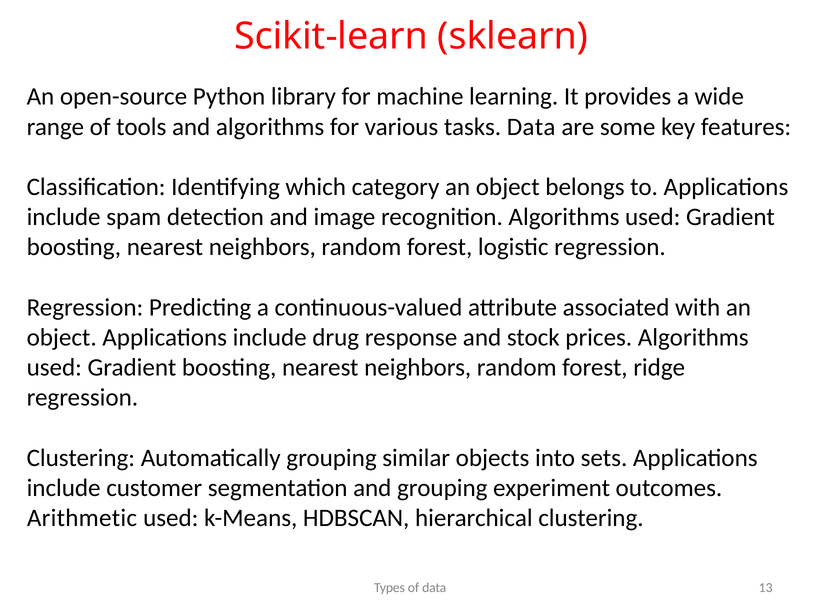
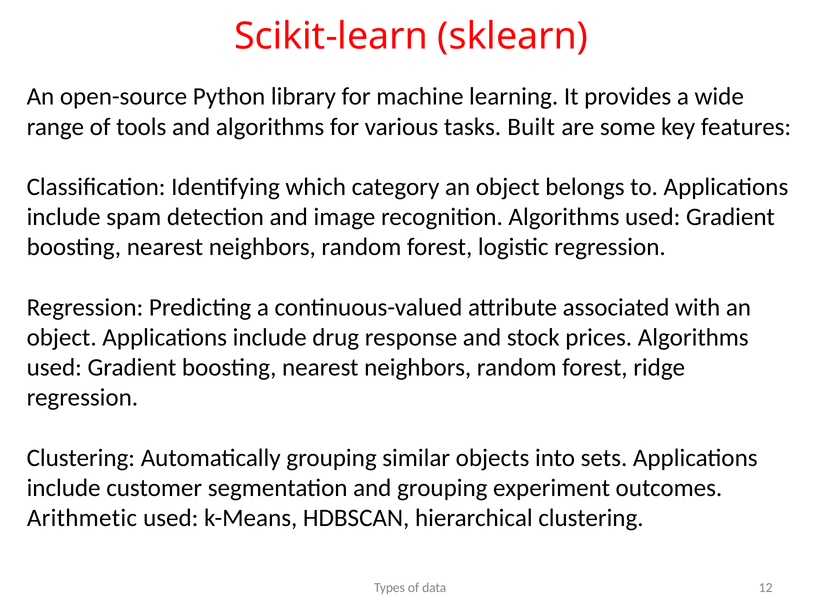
tasks Data: Data -> Built
13: 13 -> 12
